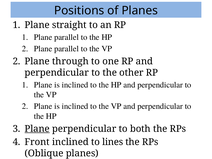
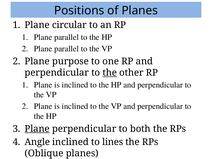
straight: straight -> circular
through: through -> purpose
the at (110, 73) underline: none -> present
Front: Front -> Angle
